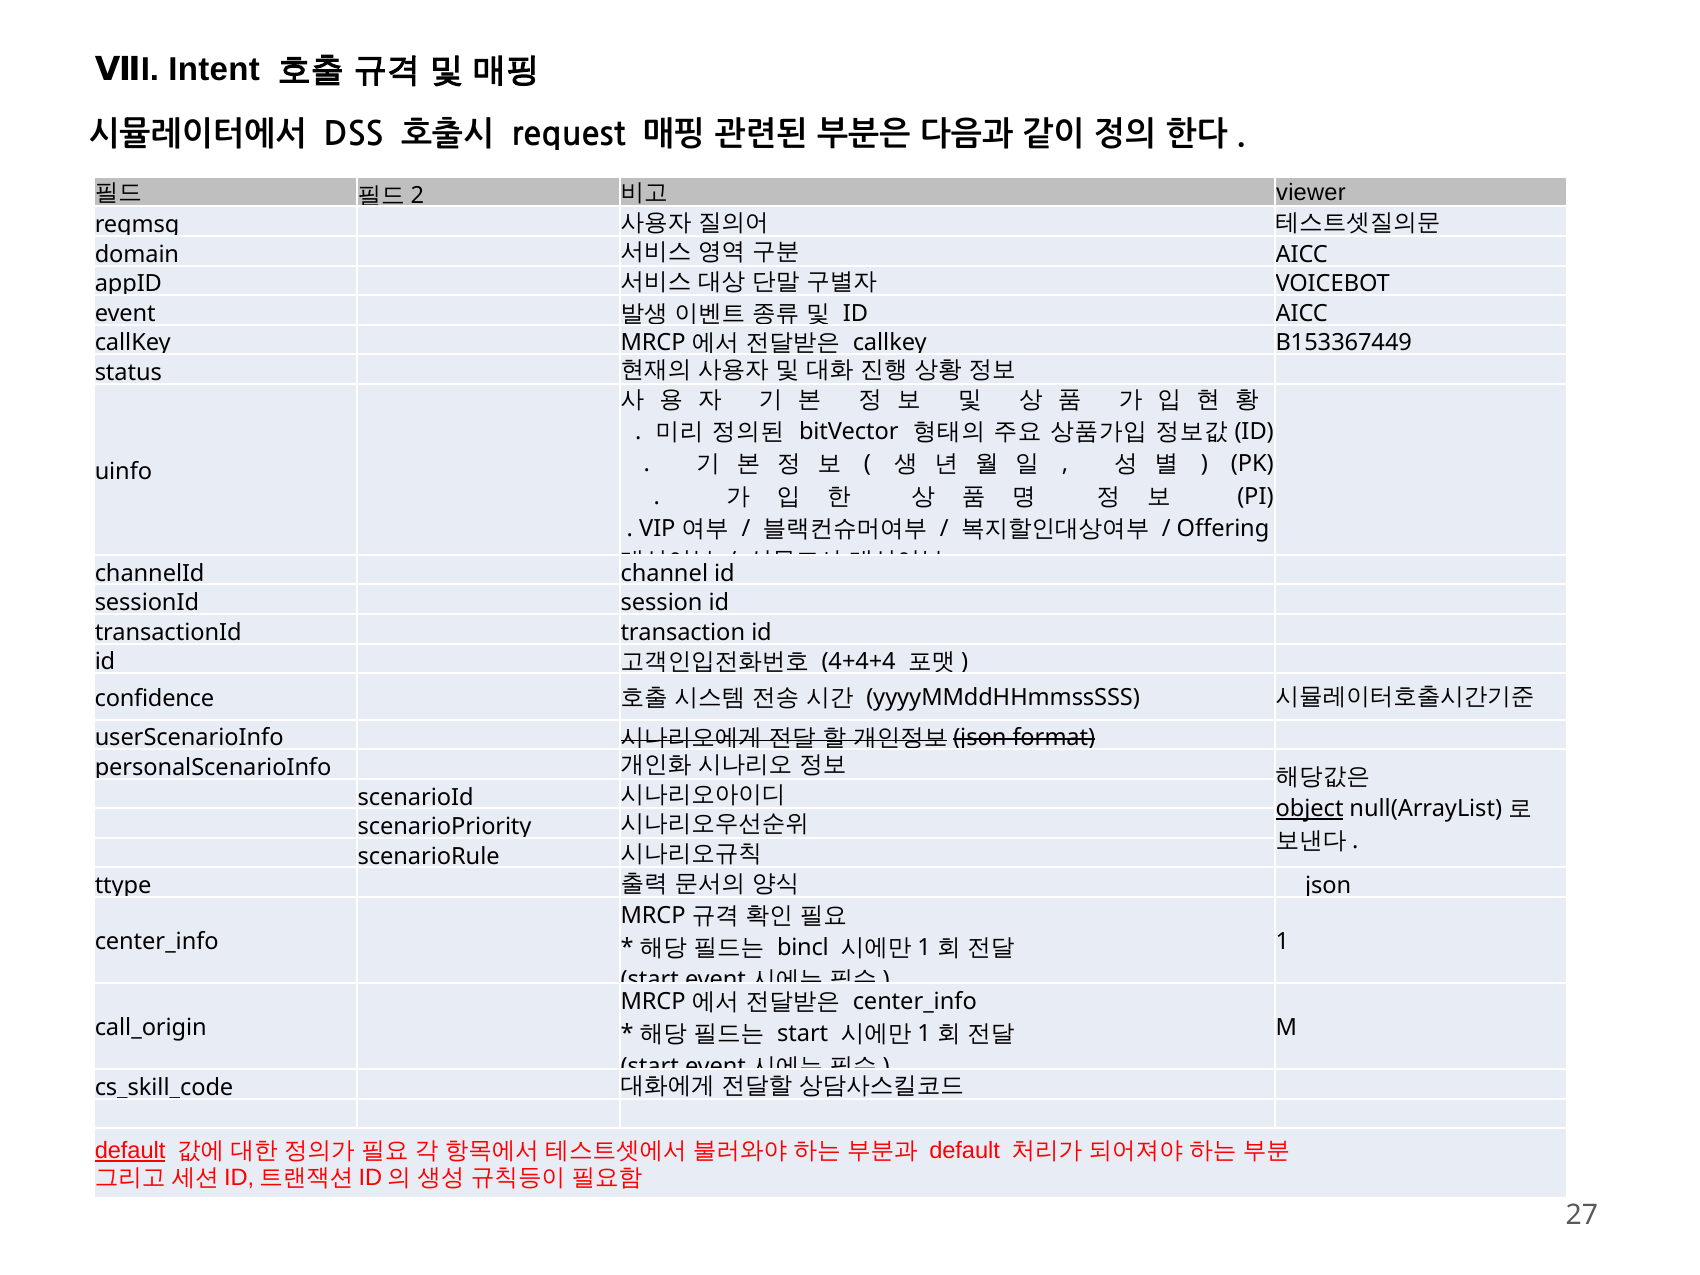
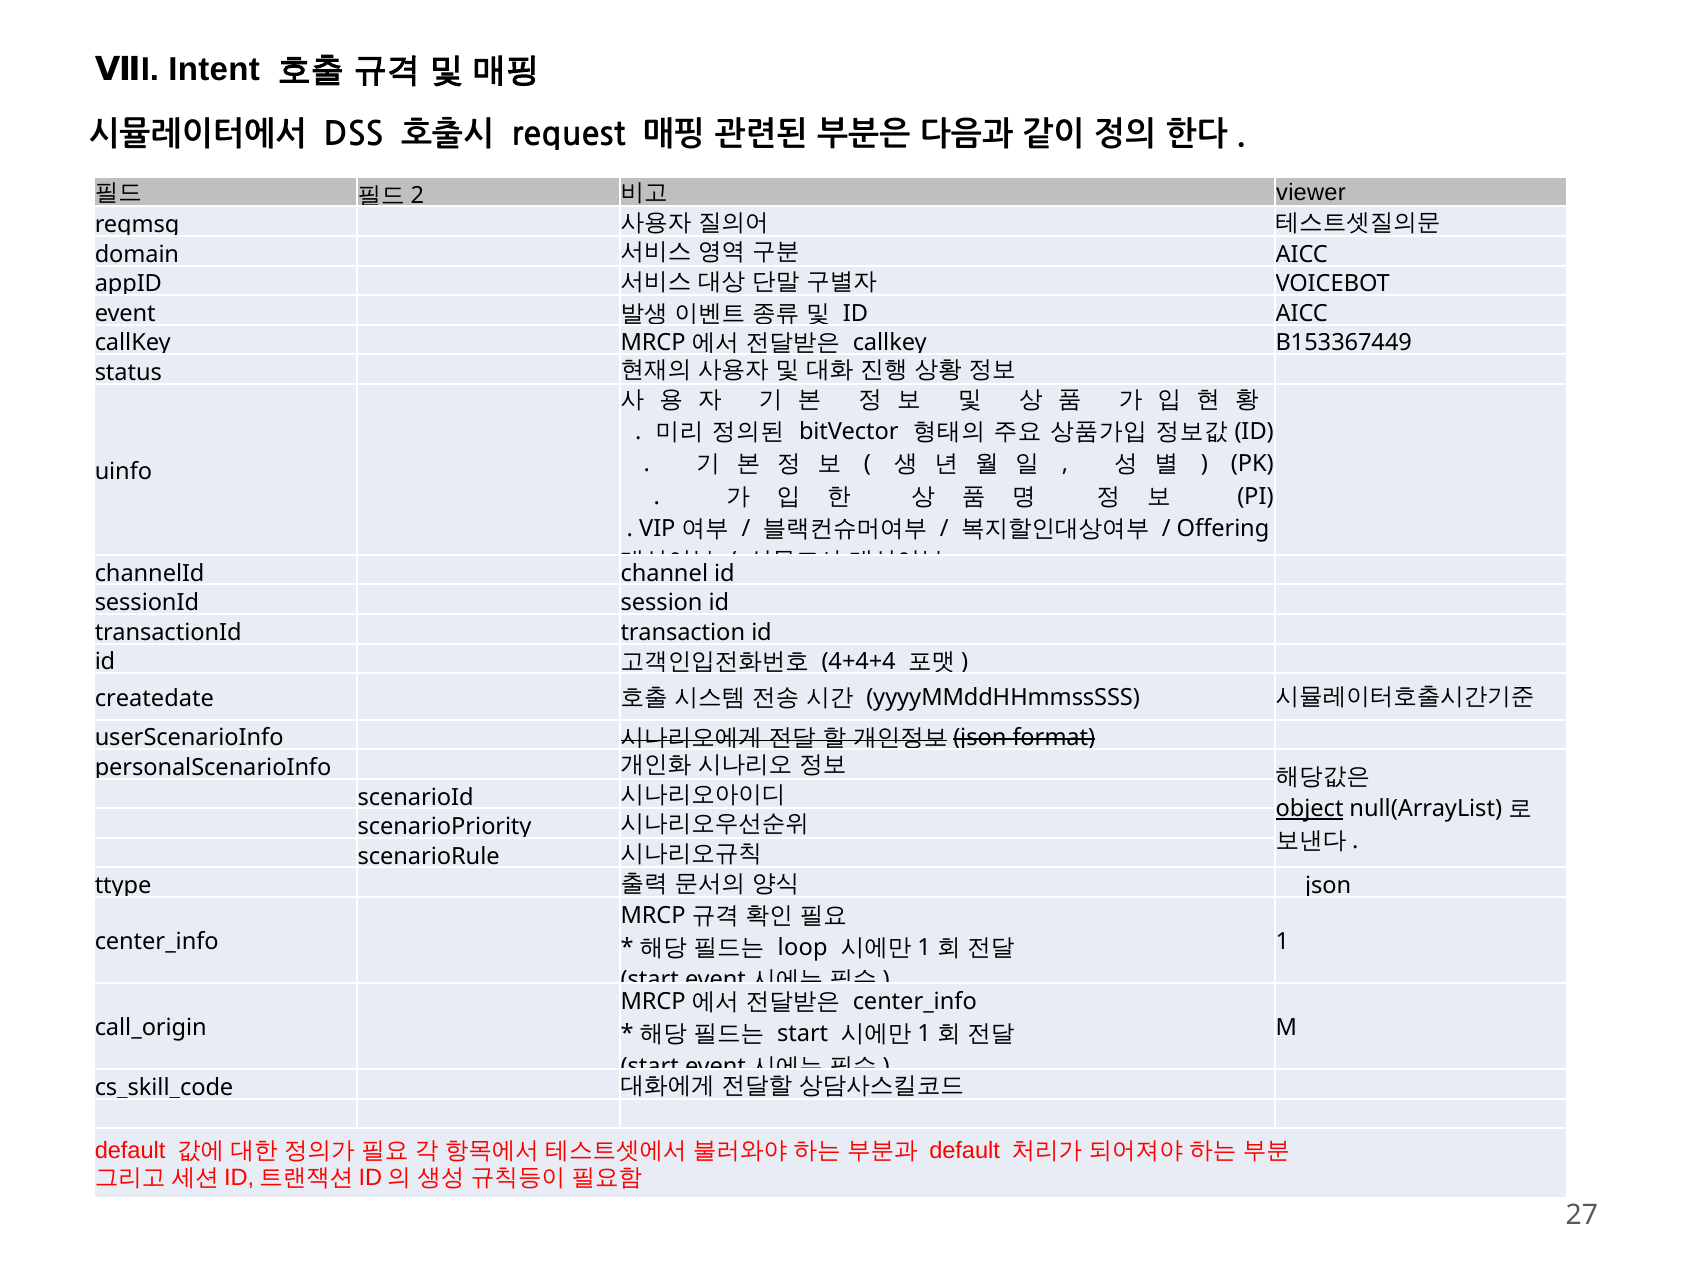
confidence: confidence -> createdate
bincl: bincl -> loop
default at (130, 1151) underline: present -> none
